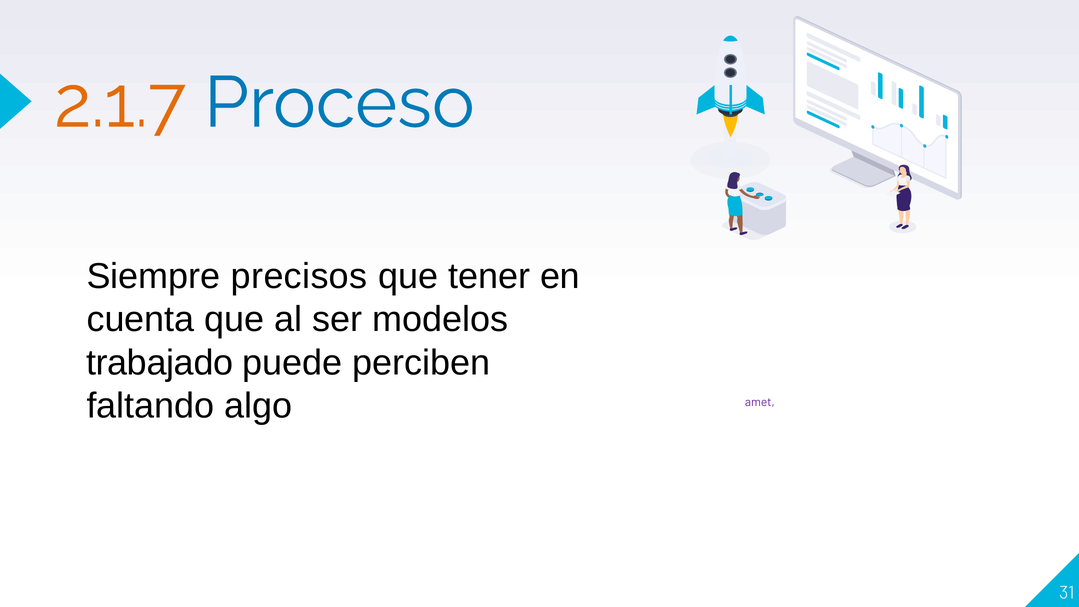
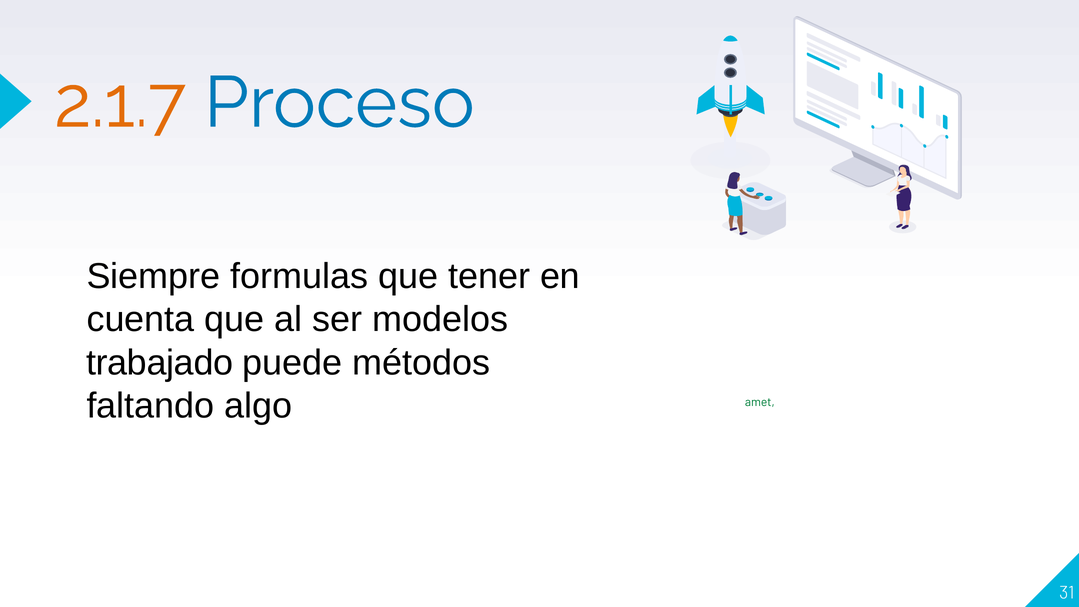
precisos: precisos -> formulas
perciben: perciben -> métodos
amet at (760, 402) colour: purple -> green
